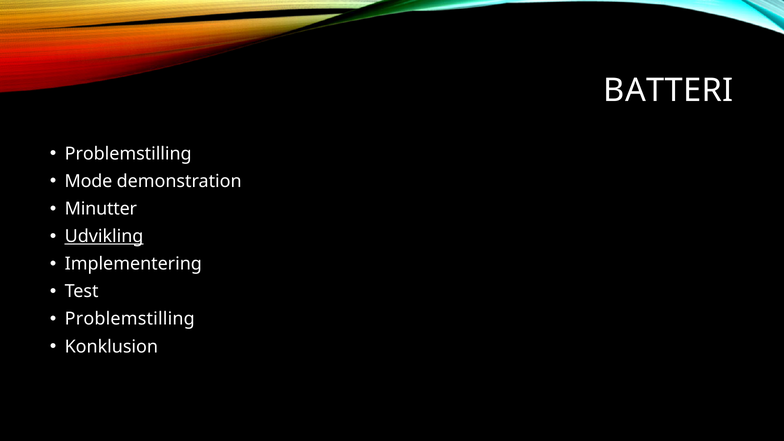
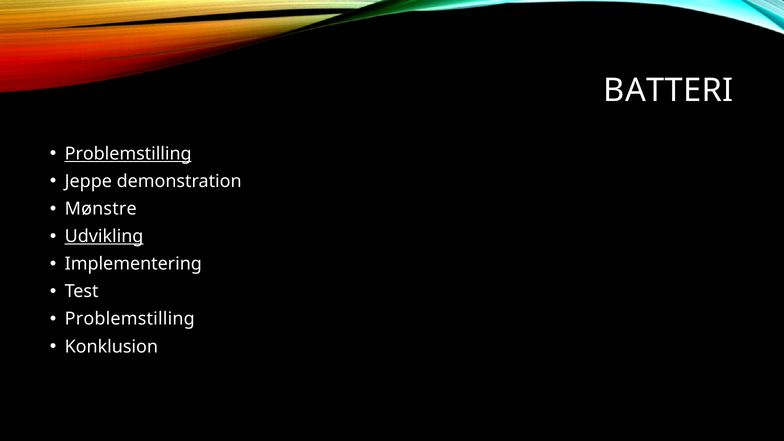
Problemstilling at (128, 154) underline: none -> present
Mode: Mode -> Jeppe
Minutter: Minutter -> Mønstre
